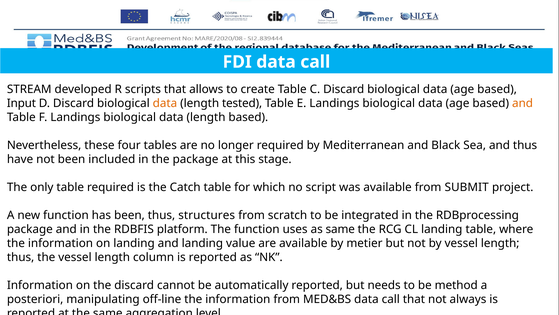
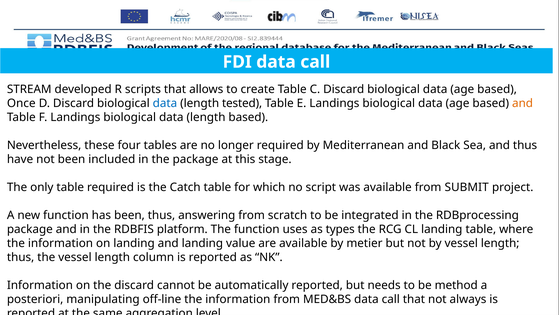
Input: Input -> Once
data at (165, 103) colour: orange -> blue
structures: structures -> answering
as same: same -> types
